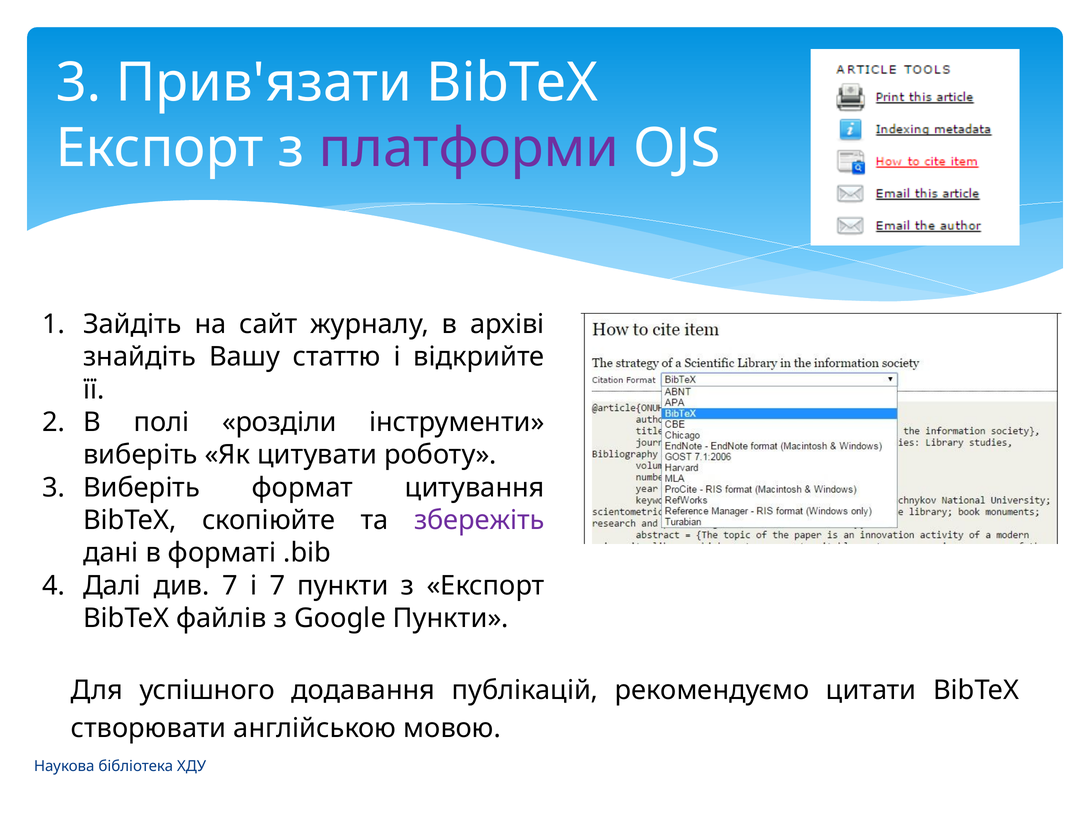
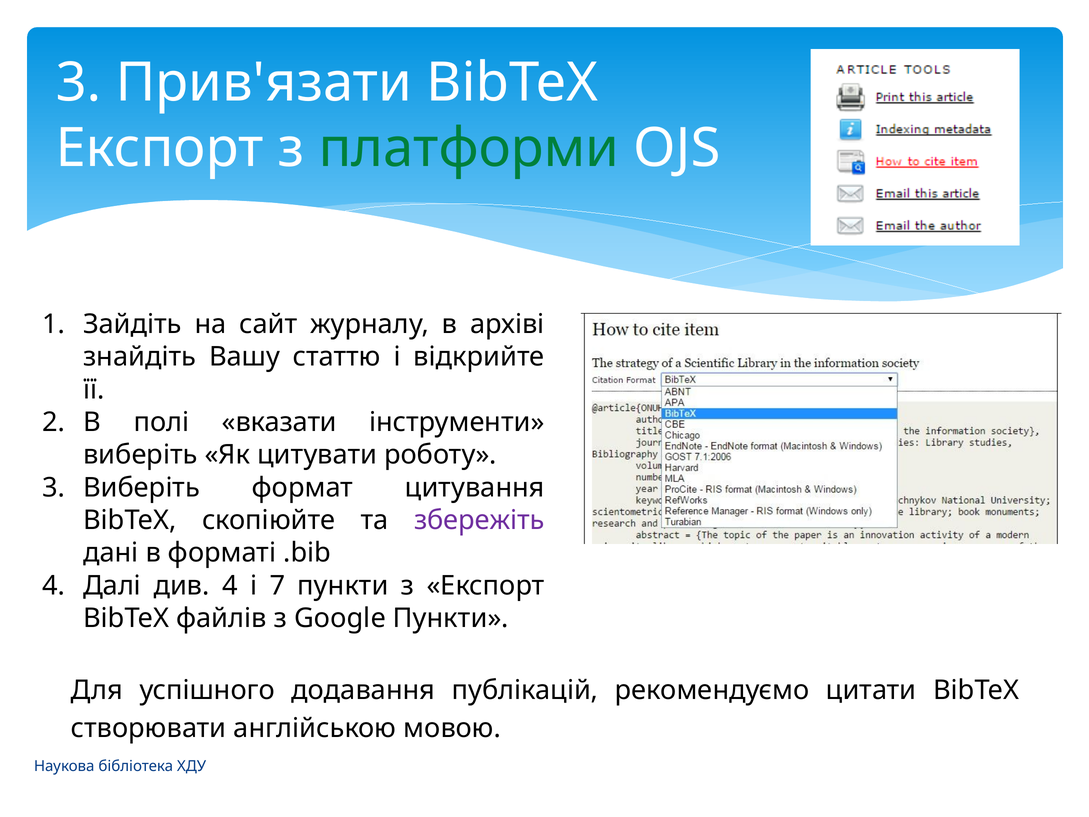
платформи colour: purple -> green
розділи: розділи -> вказати
див 7: 7 -> 4
